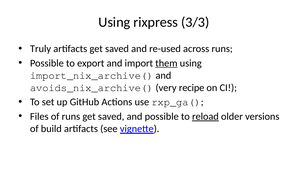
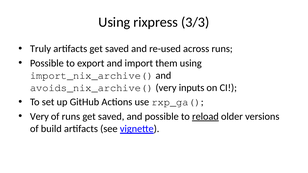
them underline: present -> none
recipe: recipe -> inputs
Files at (39, 117): Files -> Very
